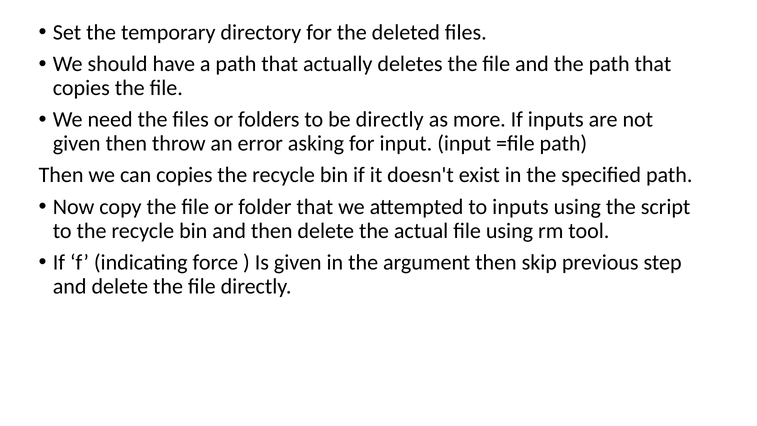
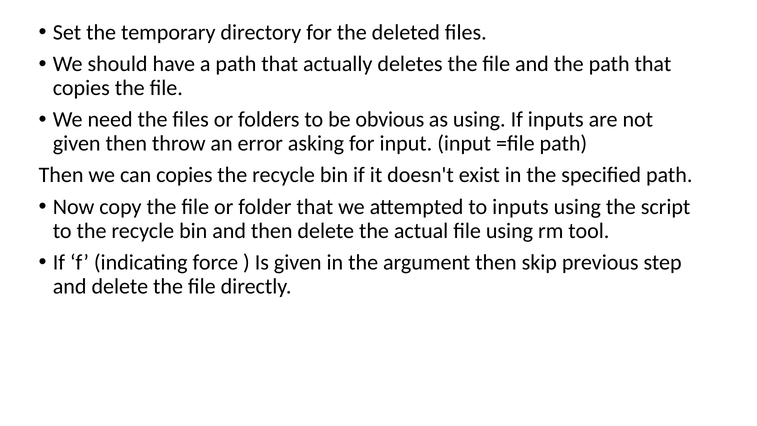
be directly: directly -> obvious
as more: more -> using
